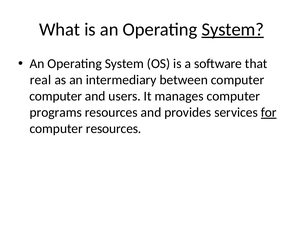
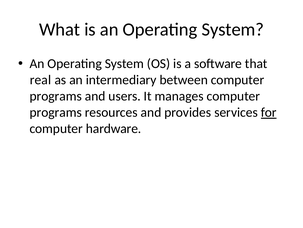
System at (233, 29) underline: present -> none
computer at (56, 96): computer -> programs
computer resources: resources -> hardware
